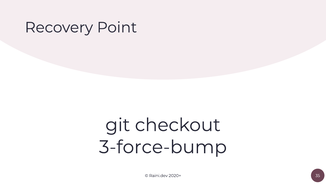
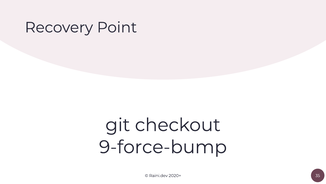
3-force-bump: 3-force-bump -> 9-force-bump
